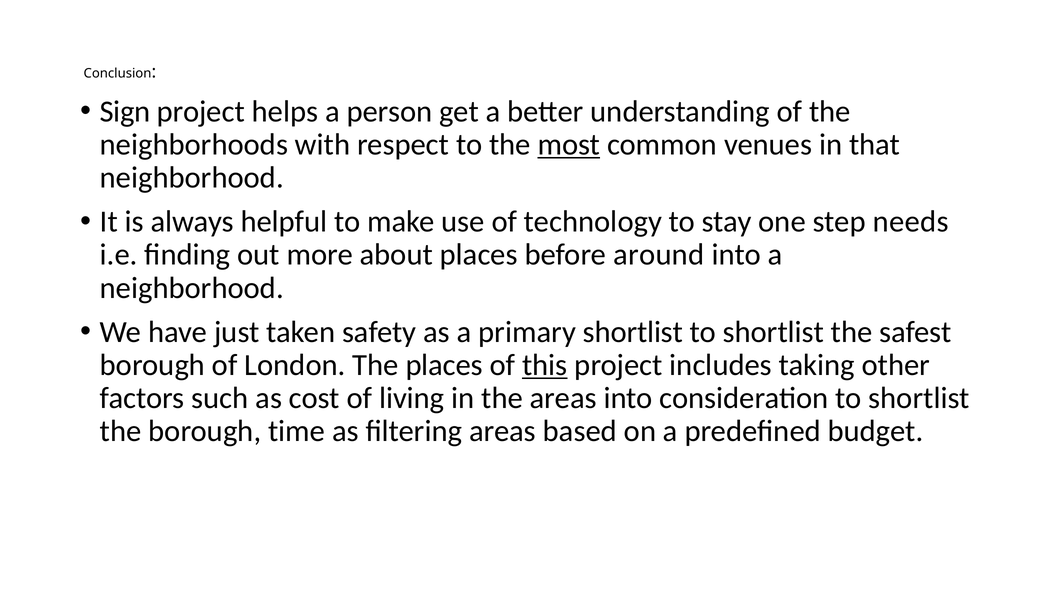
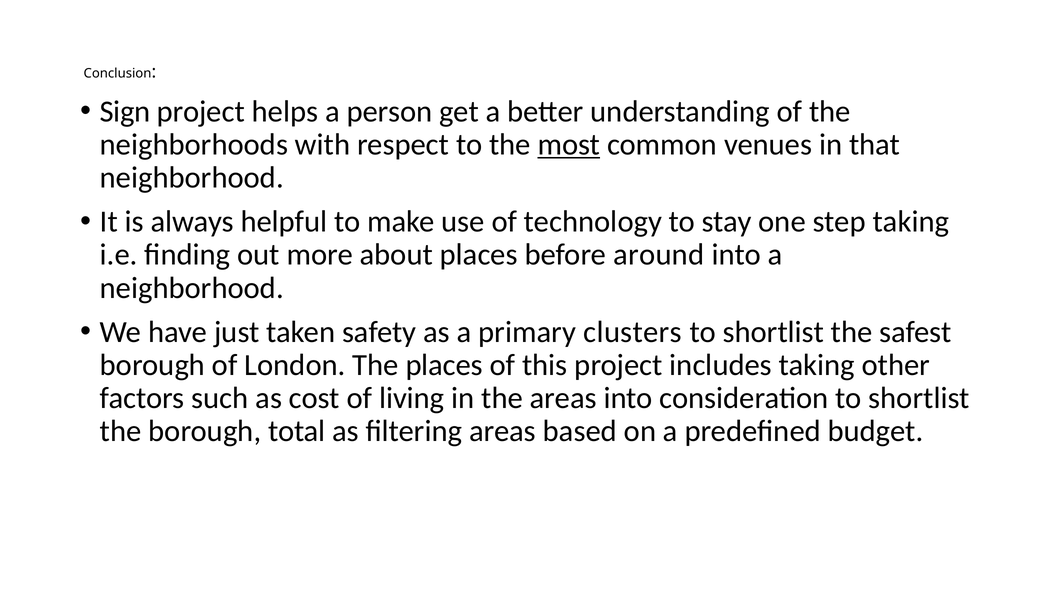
step needs: needs -> taking
primary shortlist: shortlist -> clusters
this underline: present -> none
time: time -> total
